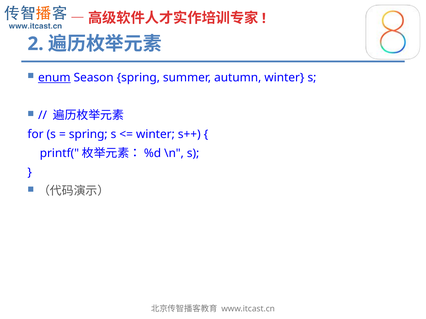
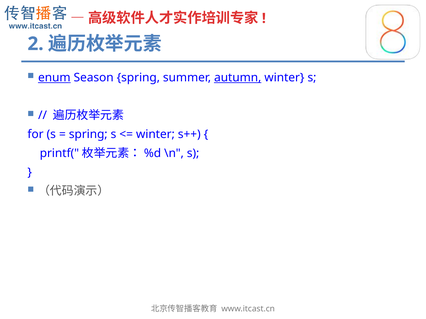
autumn underline: none -> present
